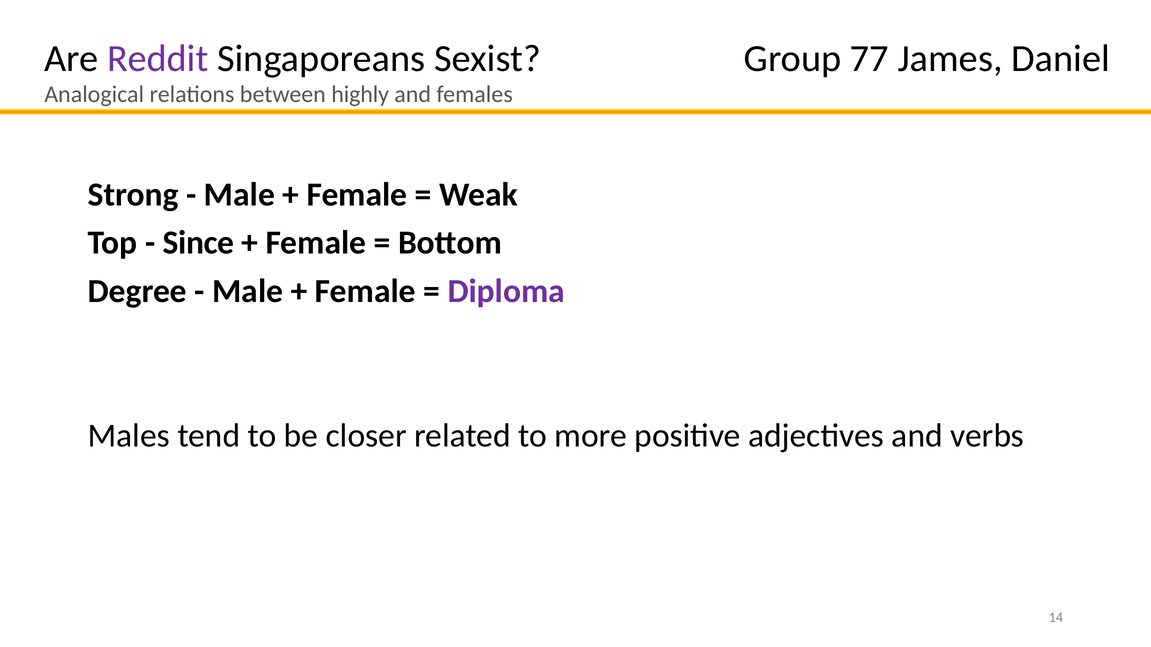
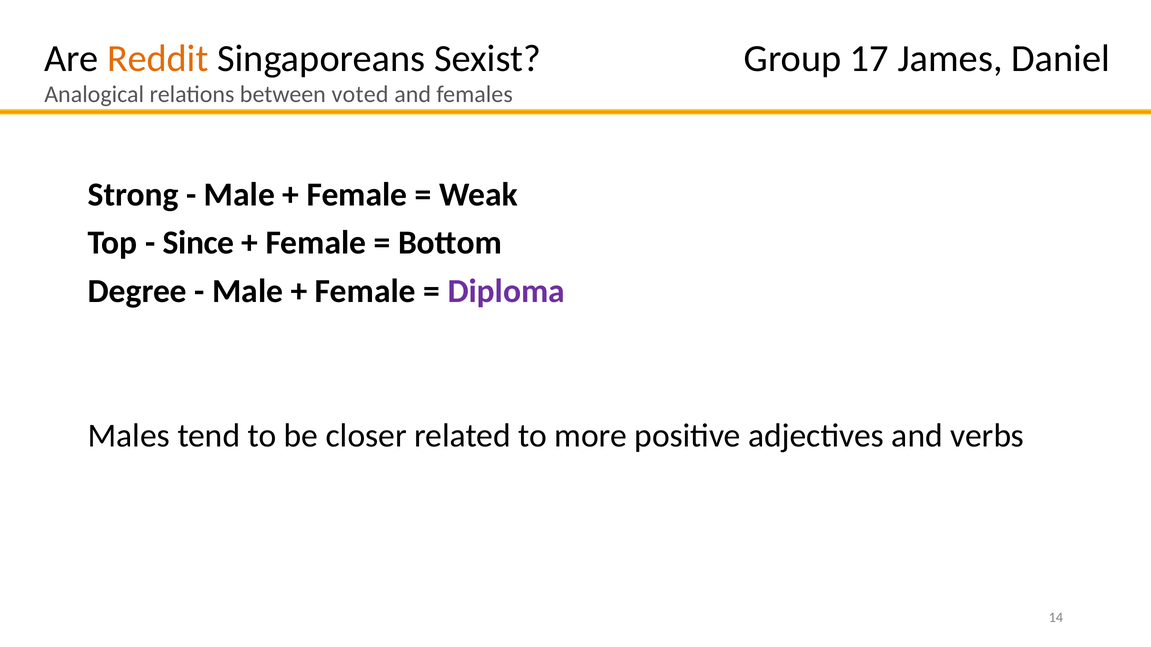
Reddit colour: purple -> orange
77: 77 -> 17
highly: highly -> voted
